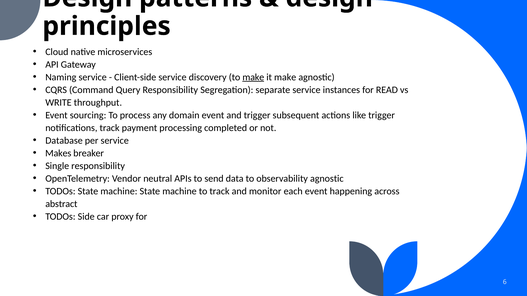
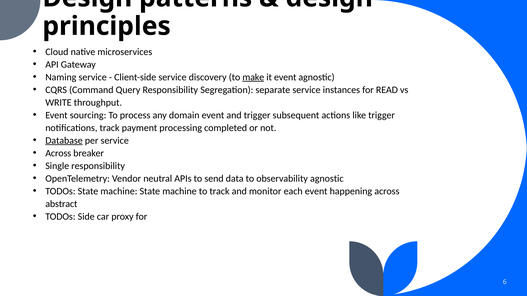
it make: make -> event
Database underline: none -> present
Makes at (58, 153): Makes -> Across
